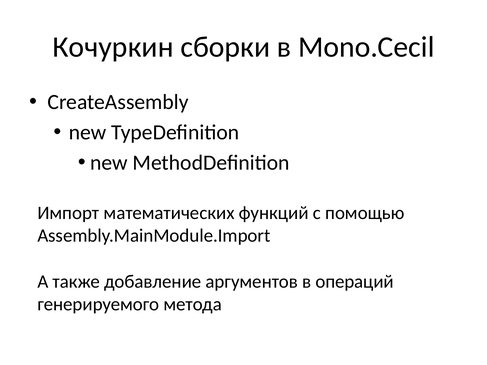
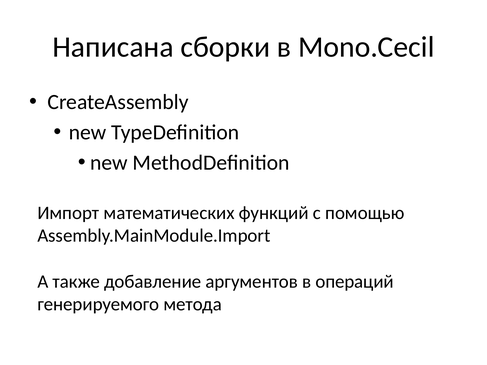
Кочуркин: Кочуркин -> Написана
